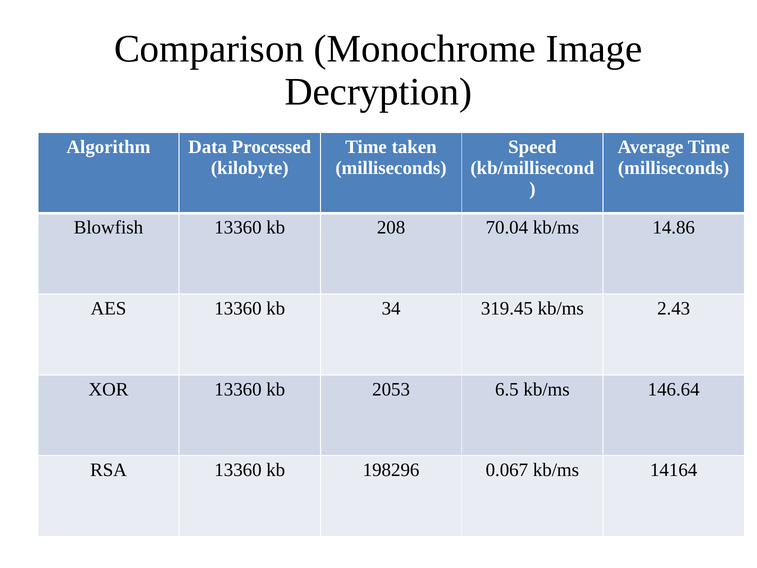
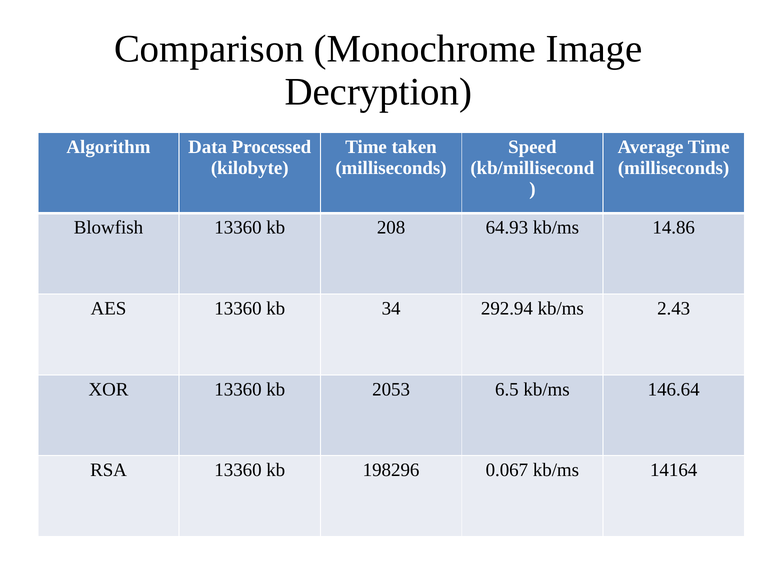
70.04: 70.04 -> 64.93
319.45: 319.45 -> 292.94
